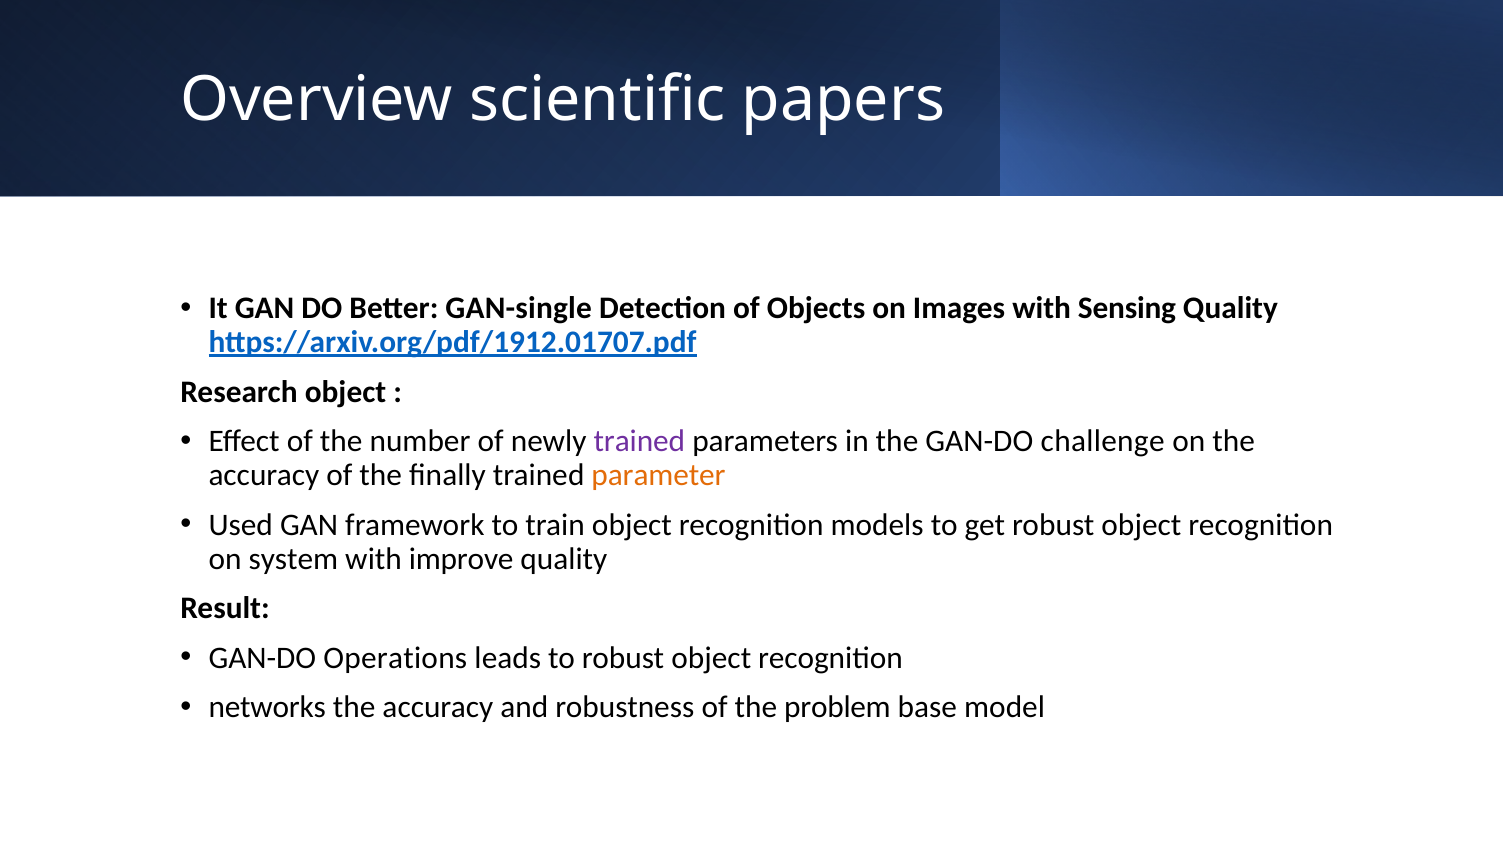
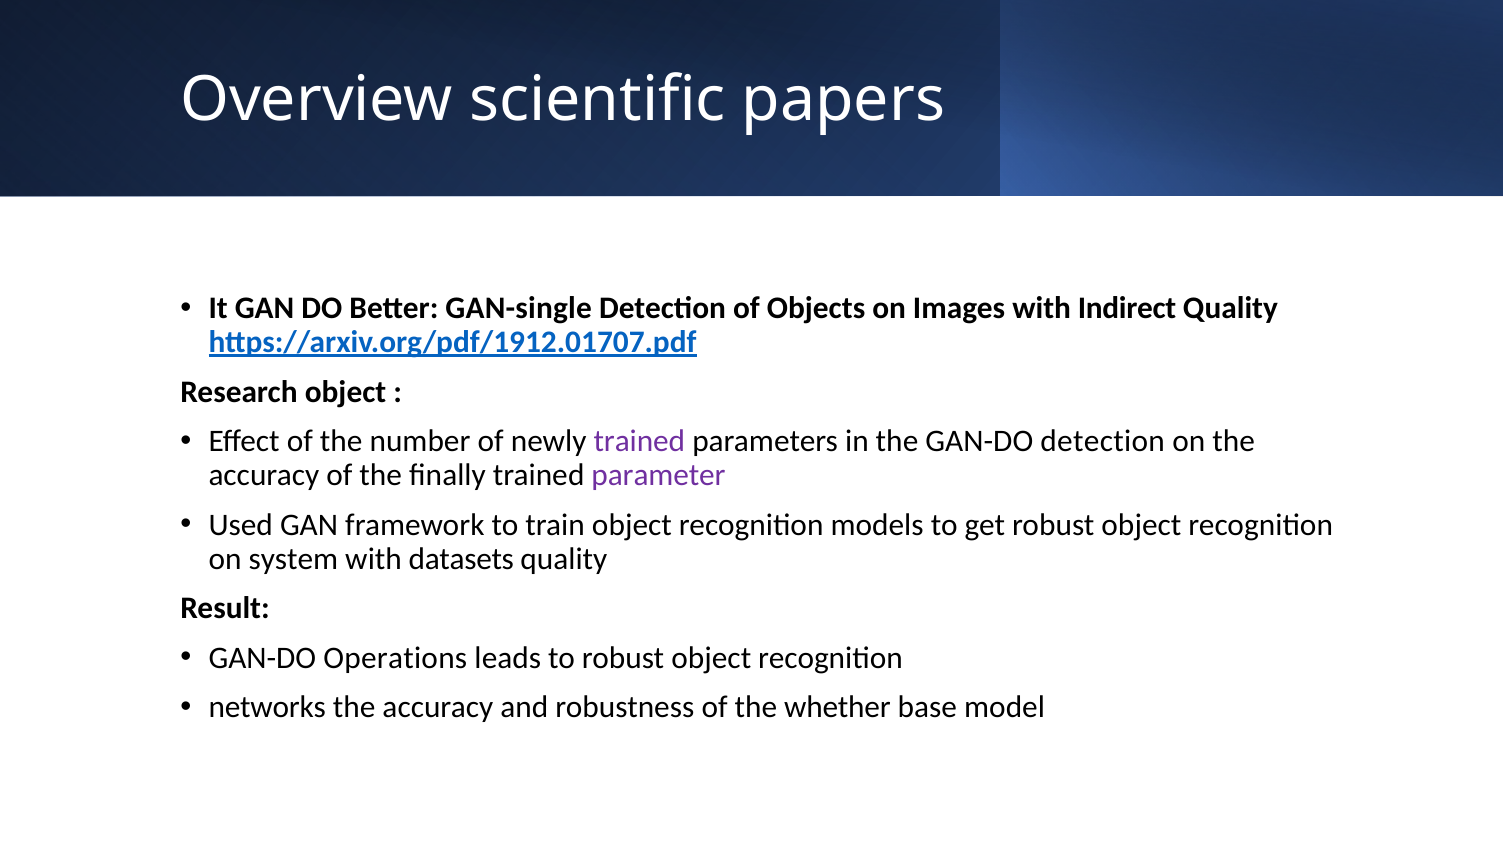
Sensing: Sensing -> Indirect
GAN-DO challenge: challenge -> detection
parameter colour: orange -> purple
improve: improve -> datasets
problem: problem -> whether
